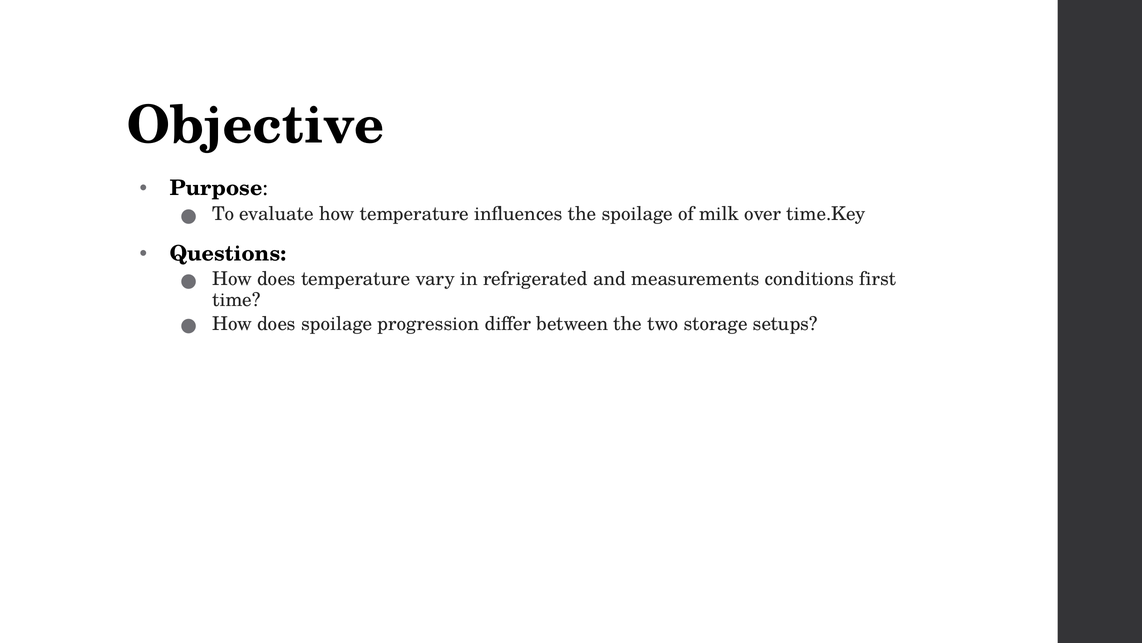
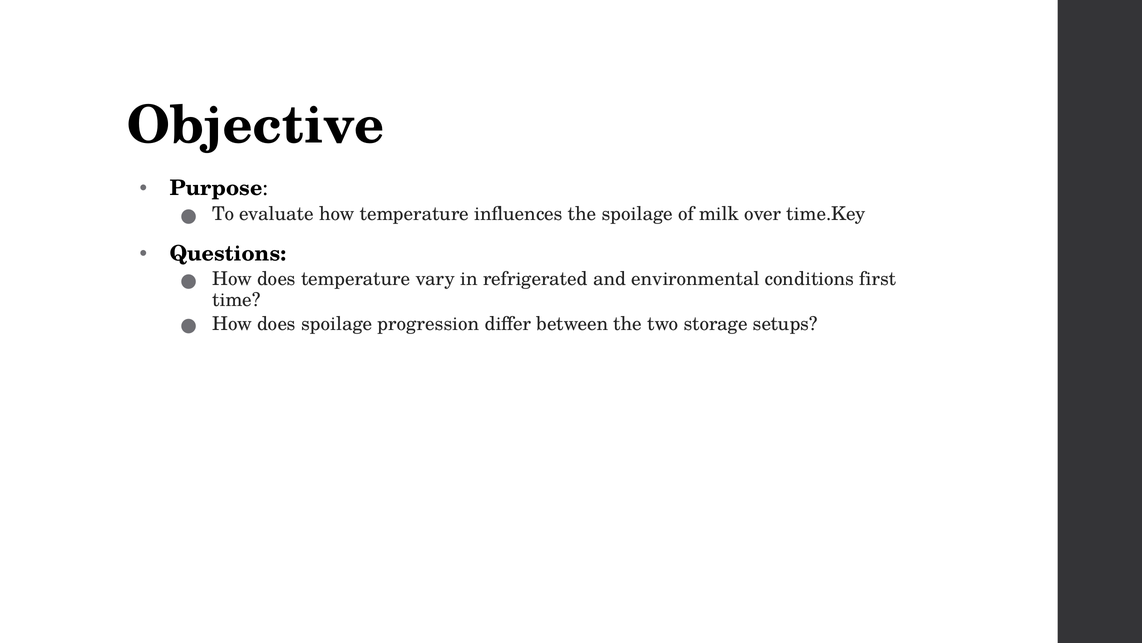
measurements: measurements -> environmental
